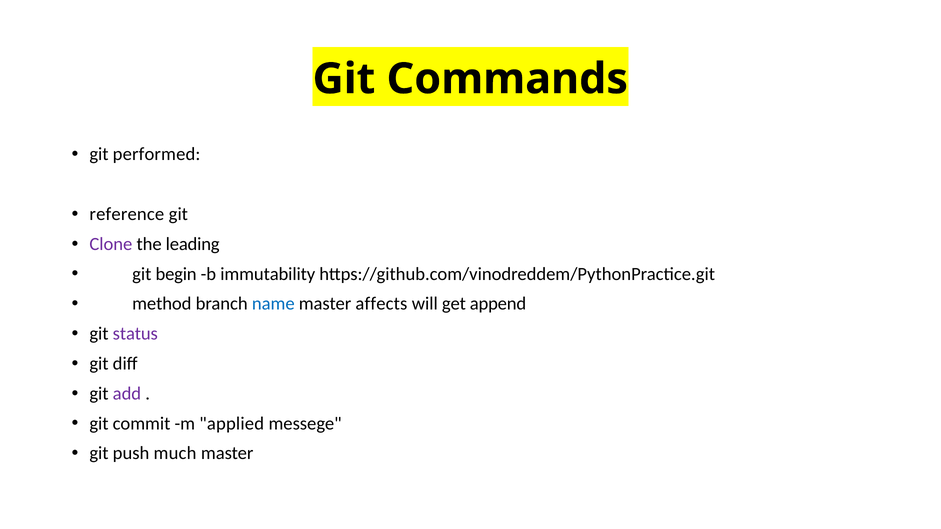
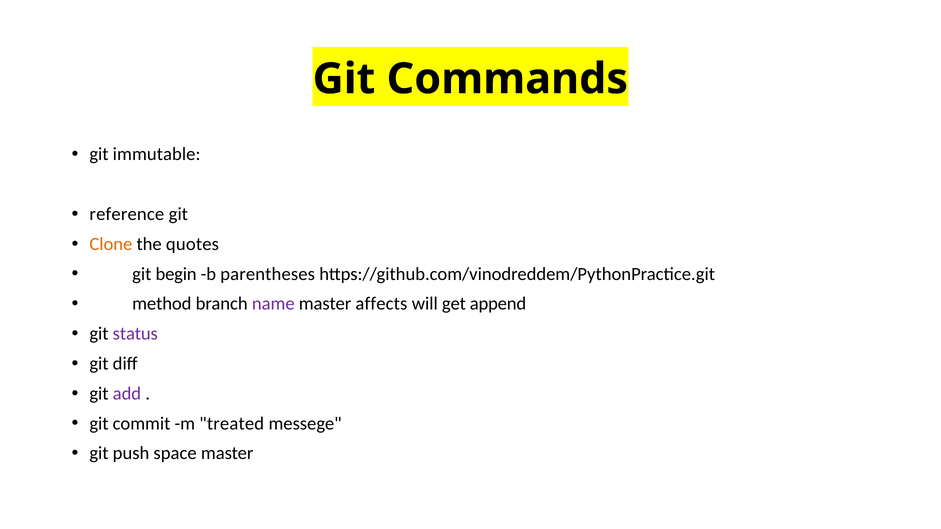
performed: performed -> immutable
Clone colour: purple -> orange
leading: leading -> quotes
immutability: immutability -> parentheses
name colour: blue -> purple
applied: applied -> treated
much: much -> space
